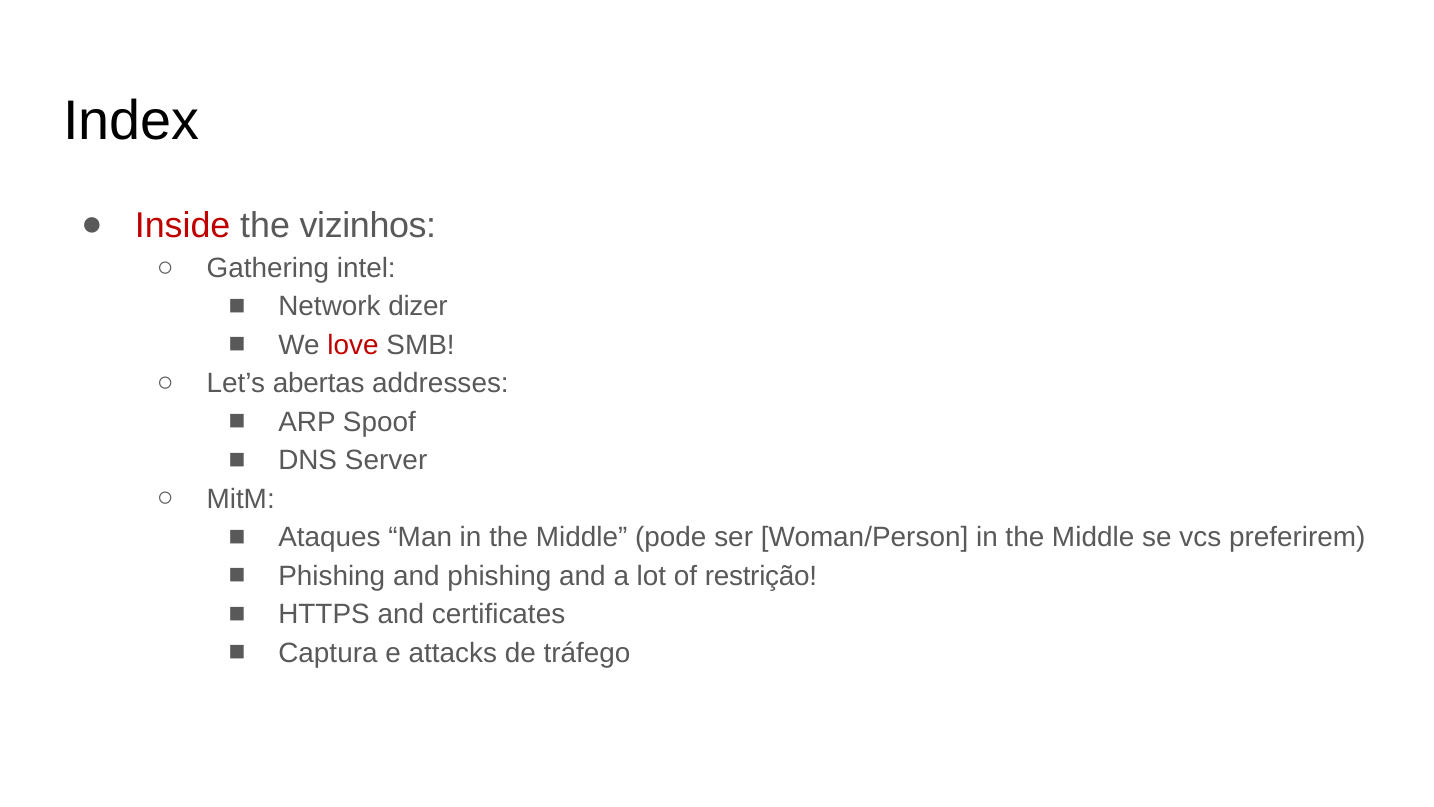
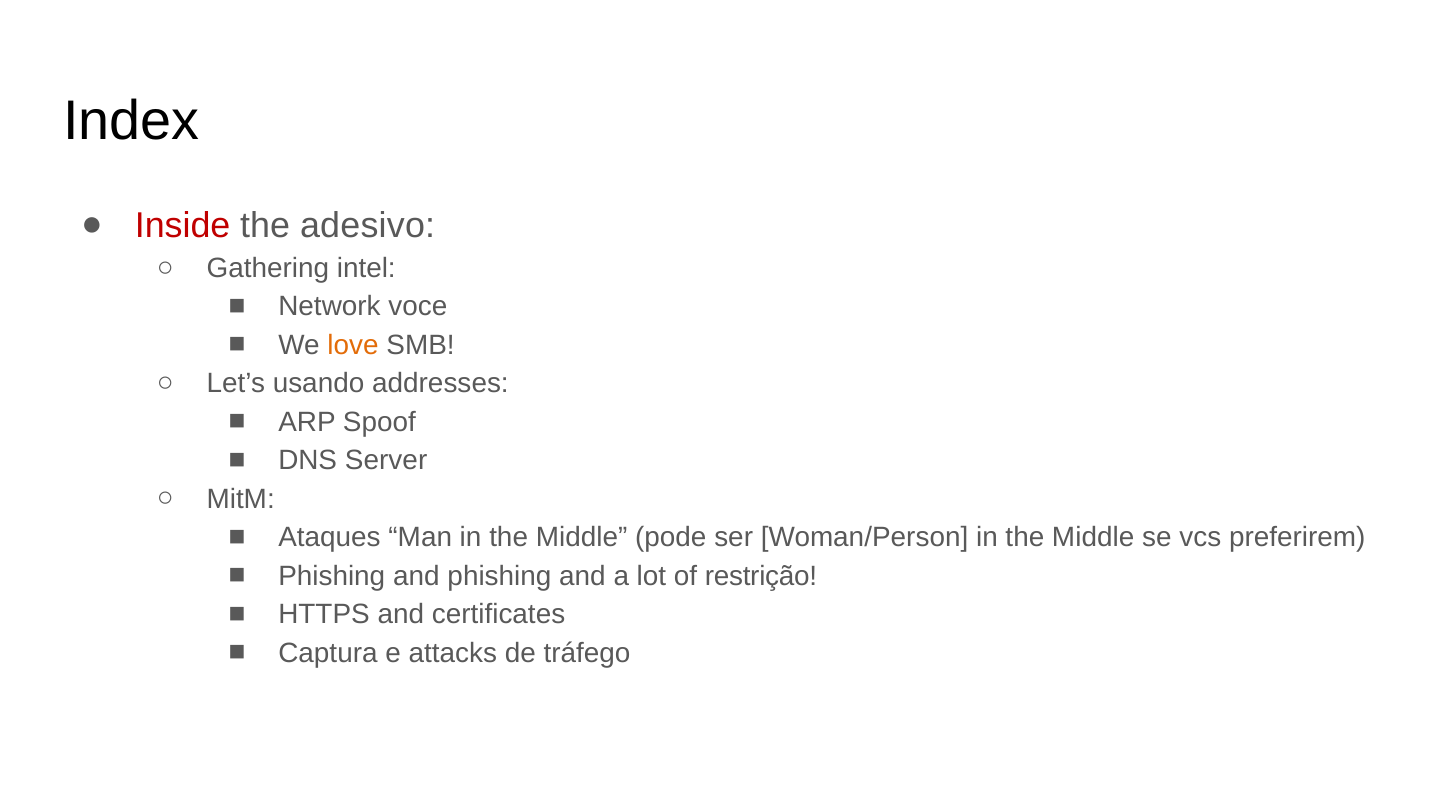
vizinhos: vizinhos -> adesivo
dizer: dizer -> voce
love colour: red -> orange
abertas: abertas -> usando
